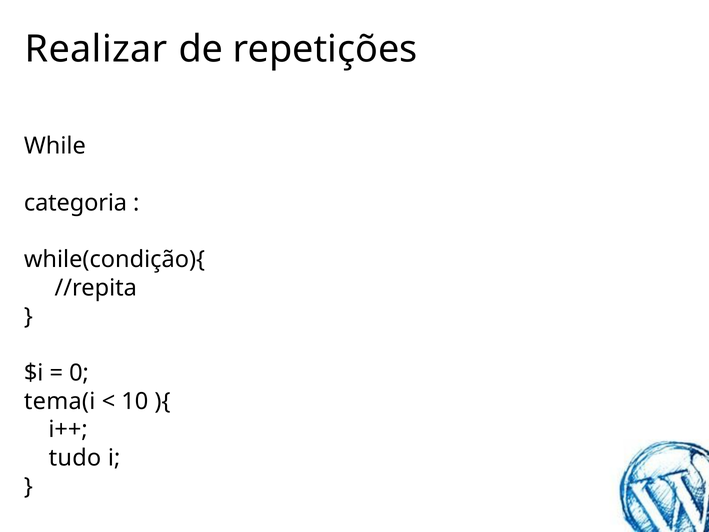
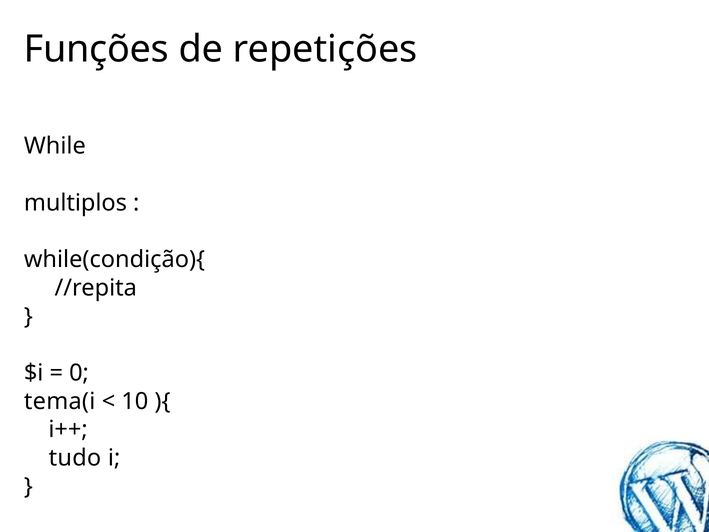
Realizar: Realizar -> Funções
categoria: categoria -> multiplos
